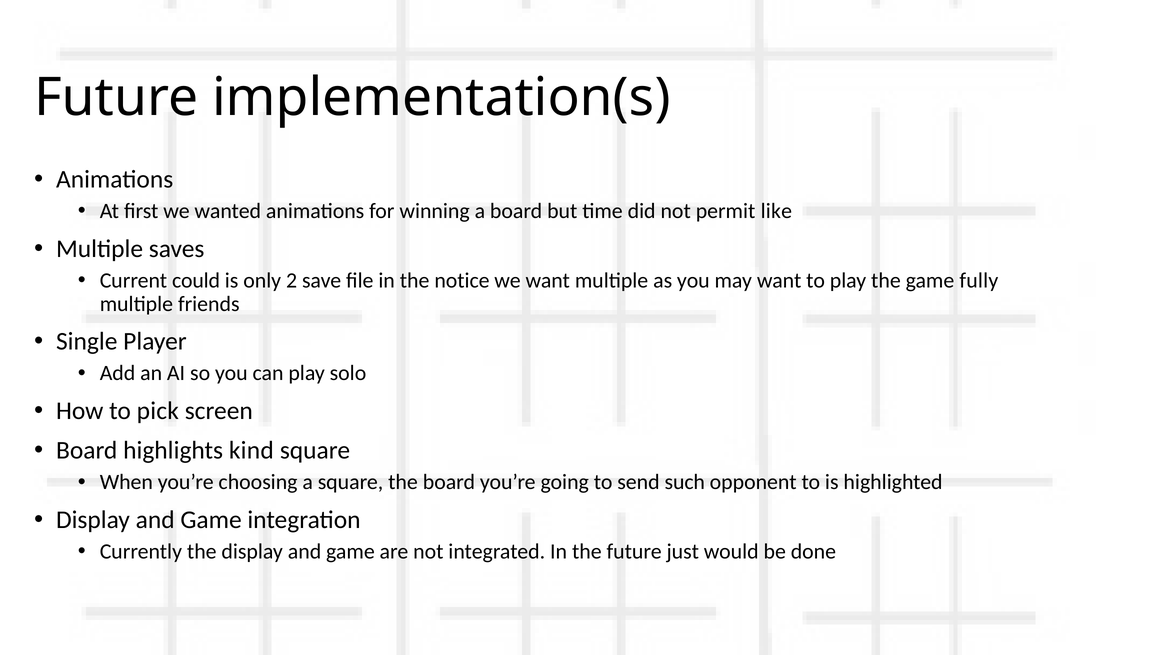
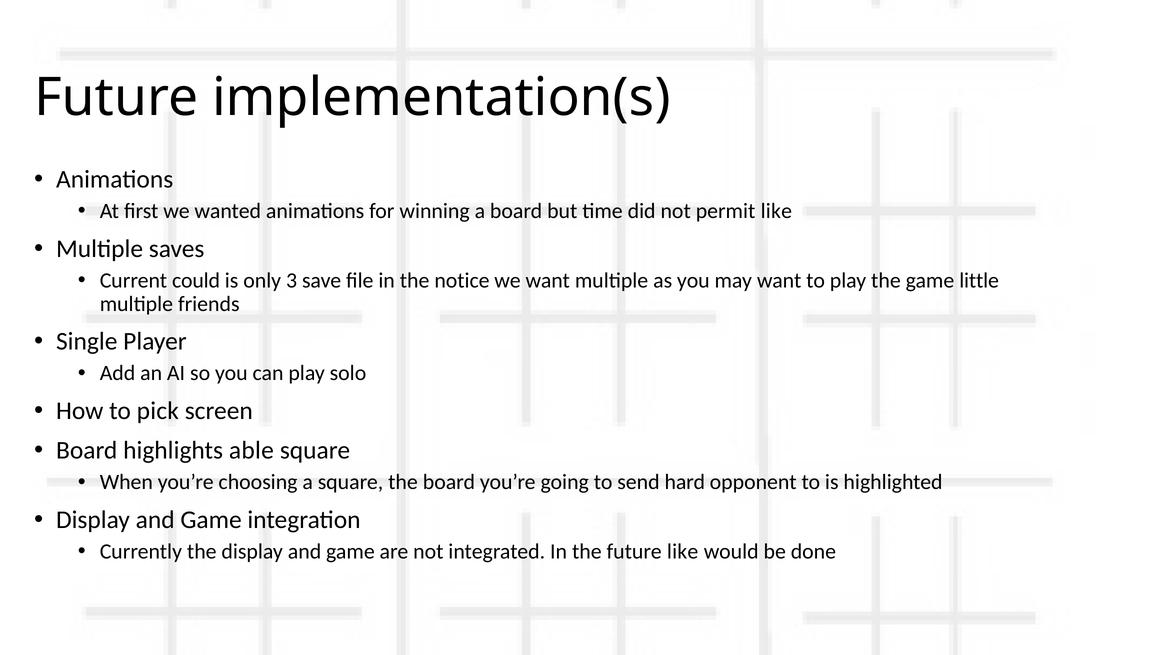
2: 2 -> 3
fully: fully -> little
kind: kind -> able
such: such -> hard
future just: just -> like
